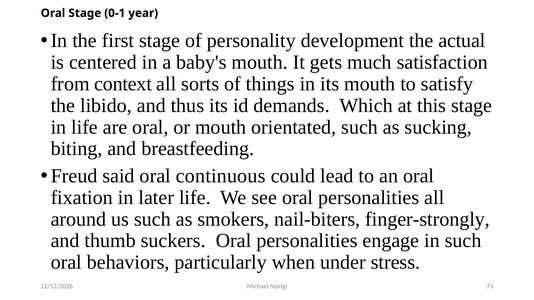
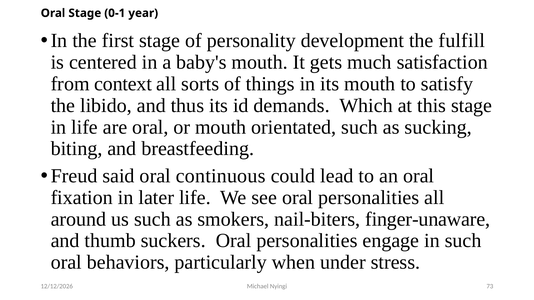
actual: actual -> fulfill
finger-strongly: finger-strongly -> finger-unaware
